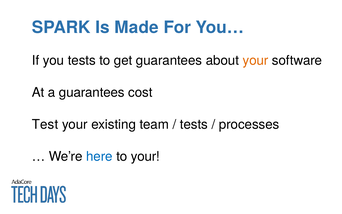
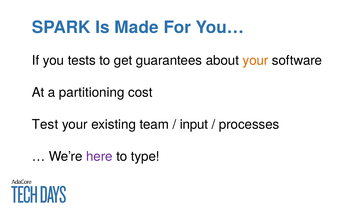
a guarantees: guarantees -> partitioning
tests at (194, 124): tests -> input
here colour: blue -> purple
to your: your -> type
